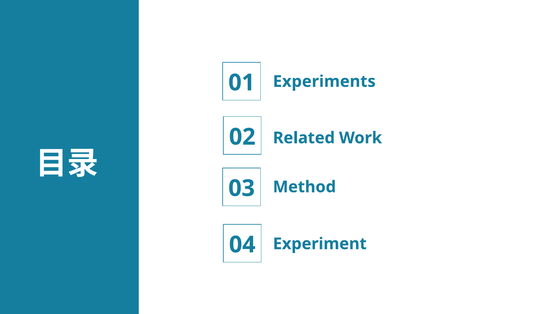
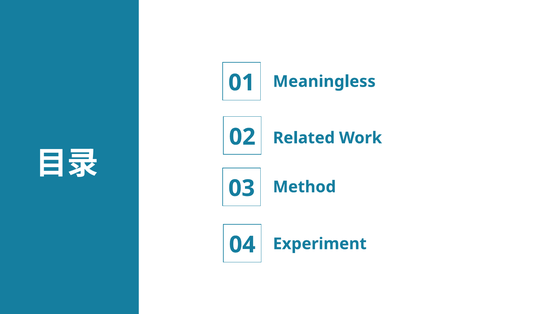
Experiments: Experiments -> Meaningless
